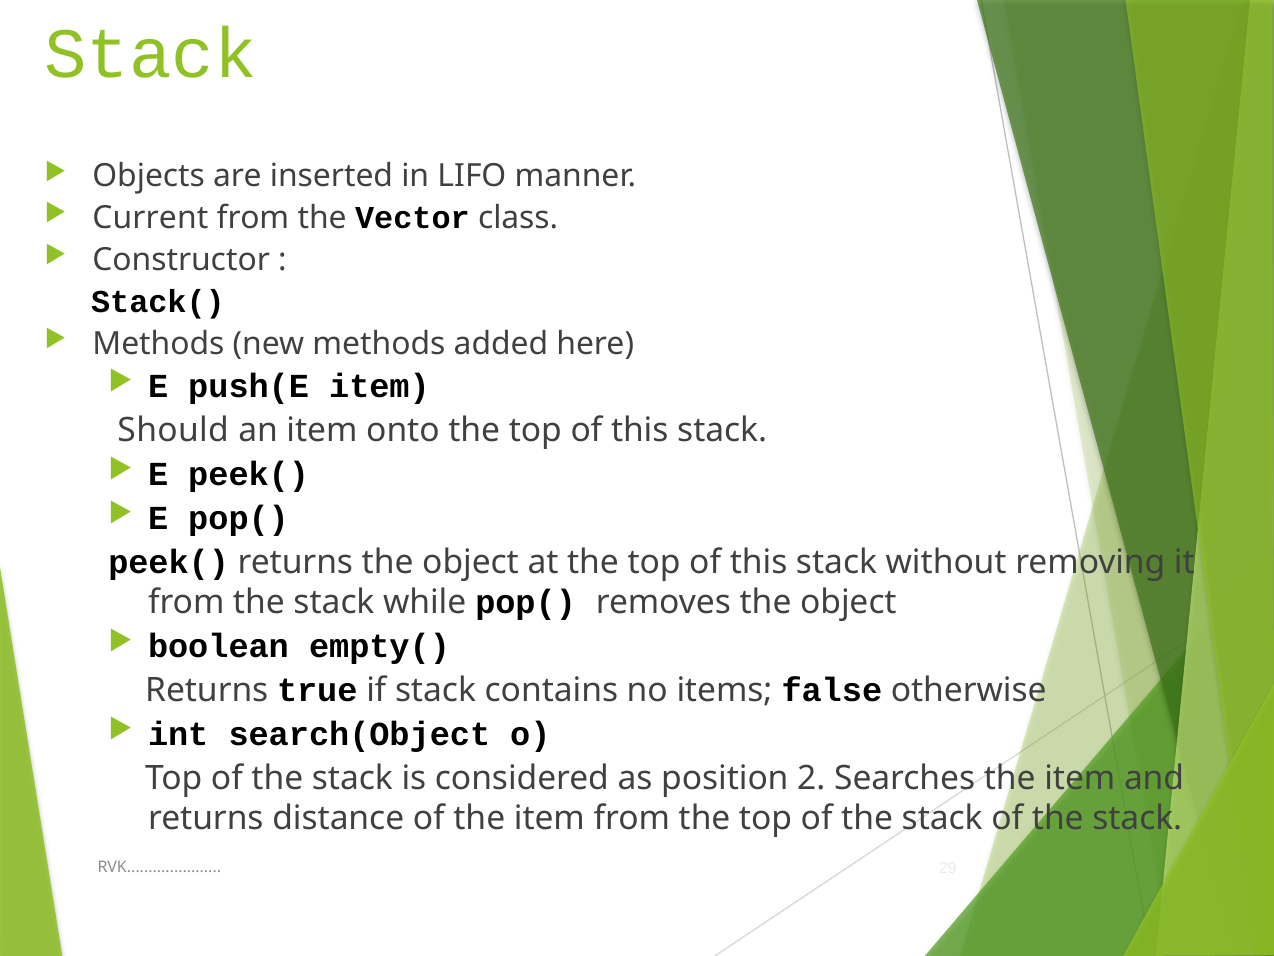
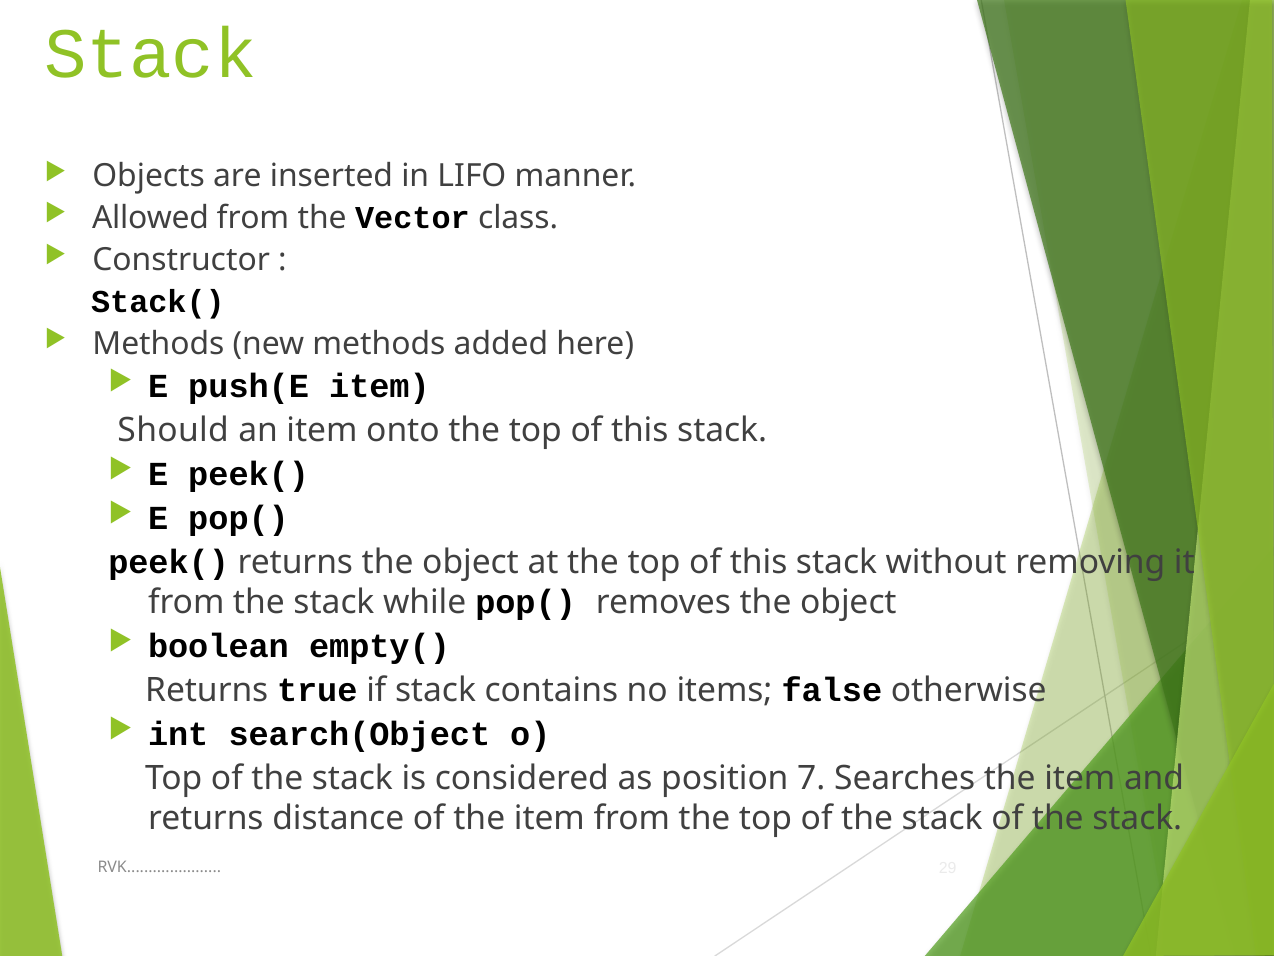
Current: Current -> Allowed
2: 2 -> 7
